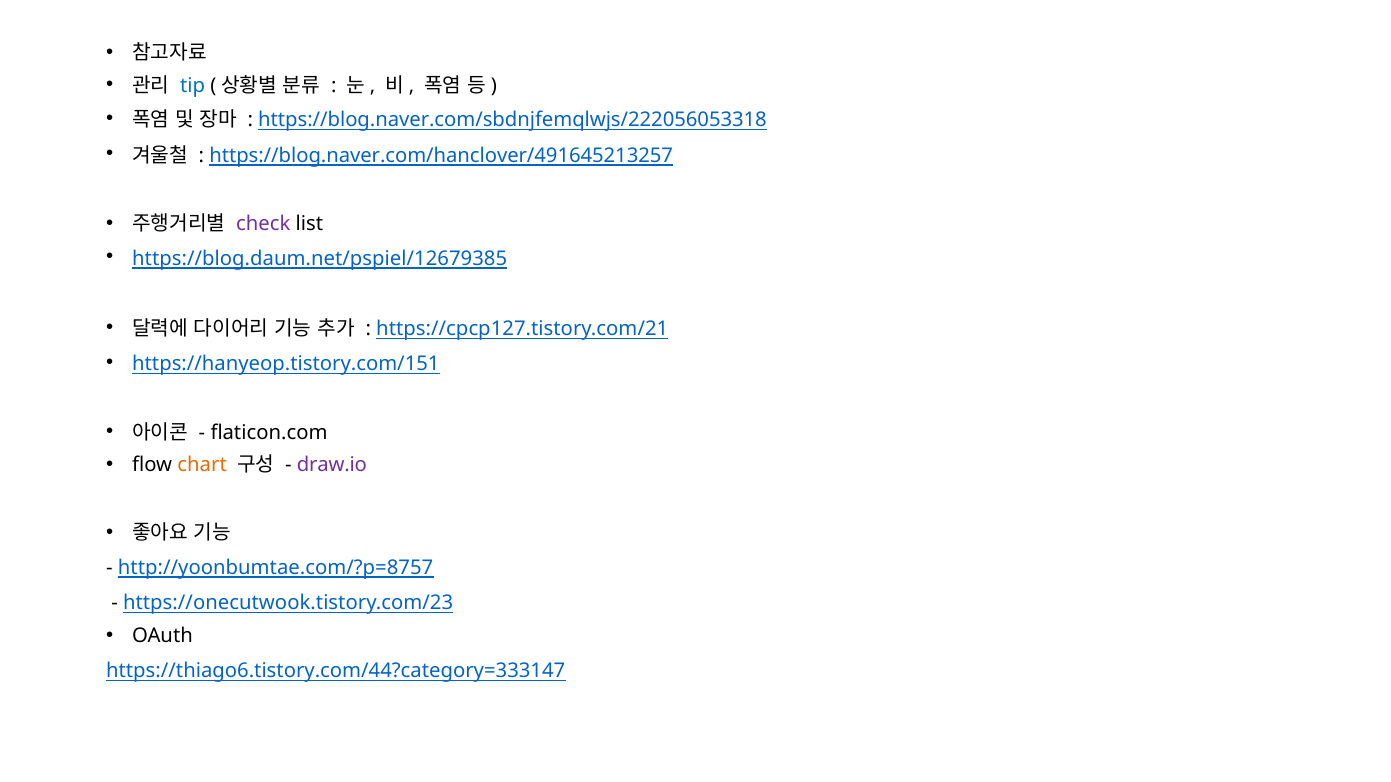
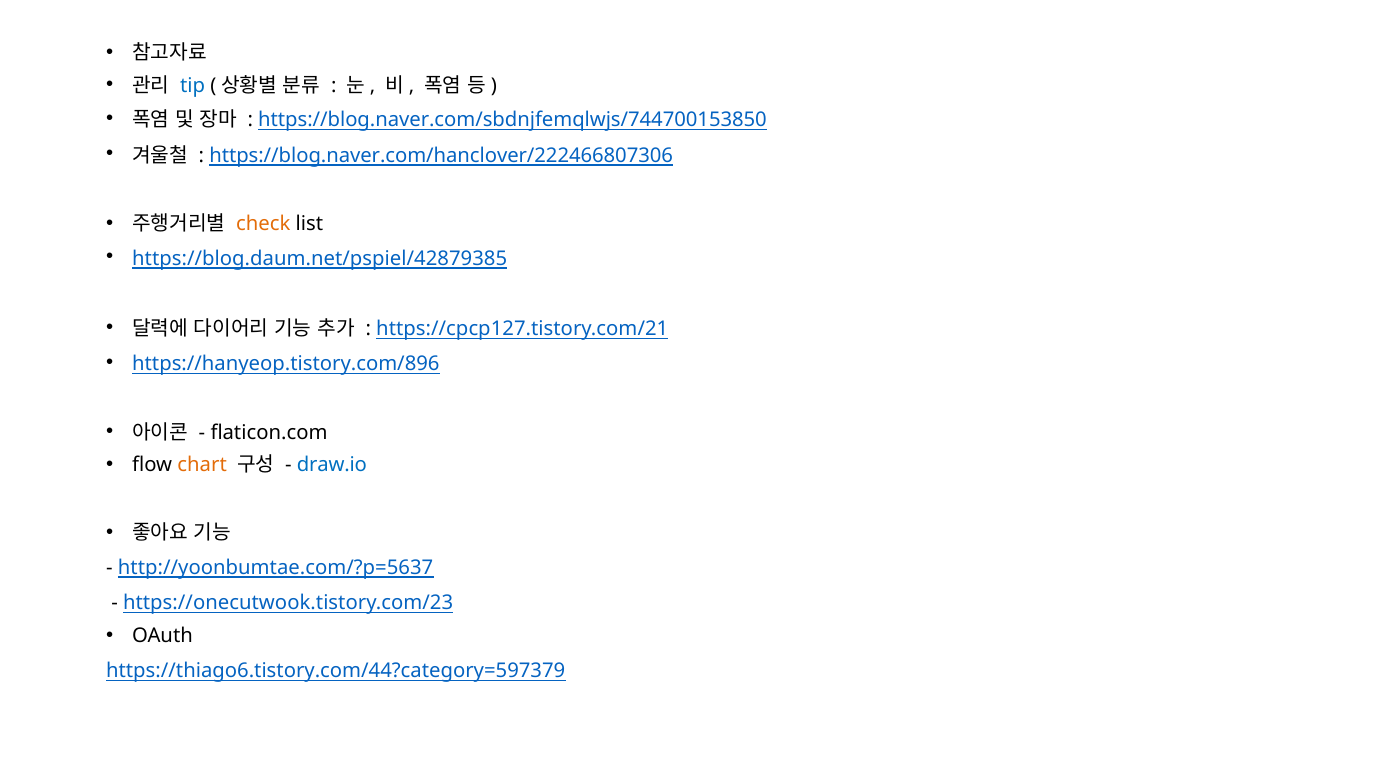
https://blog.naver.com/sbdnjfemqlwjs/222056053318: https://blog.naver.com/sbdnjfemqlwjs/222056053318 -> https://blog.naver.com/sbdnjfemqlwjs/744700153850
https://blog.naver.com/hanclover/491645213257: https://blog.naver.com/hanclover/491645213257 -> https://blog.naver.com/hanclover/222466807306
check colour: purple -> orange
https://blog.daum.net/pspiel/12679385: https://blog.daum.net/pspiel/12679385 -> https://blog.daum.net/pspiel/42879385
https://hanyeop.tistory.com/151: https://hanyeop.tistory.com/151 -> https://hanyeop.tistory.com/896
draw.io colour: purple -> blue
http://yoonbumtae.com/?p=8757: http://yoonbumtae.com/?p=8757 -> http://yoonbumtae.com/?p=5637
https://thiago6.tistory.com/44?category=333147: https://thiago6.tistory.com/44?category=333147 -> https://thiago6.tistory.com/44?category=597379
